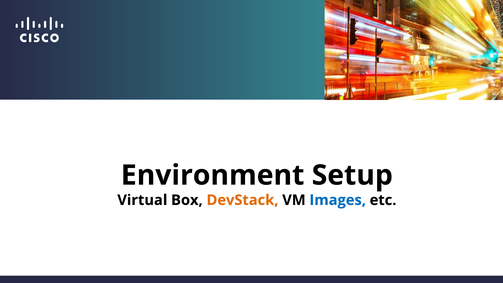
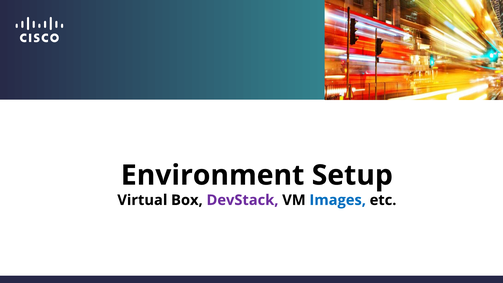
DevStack colour: orange -> purple
